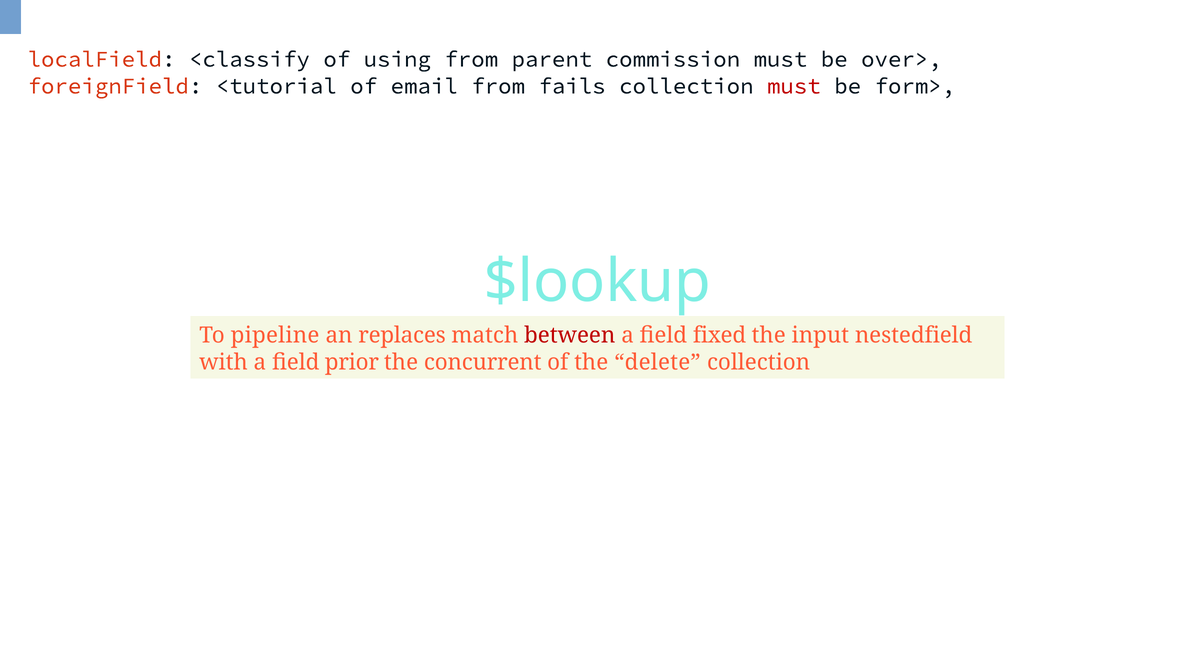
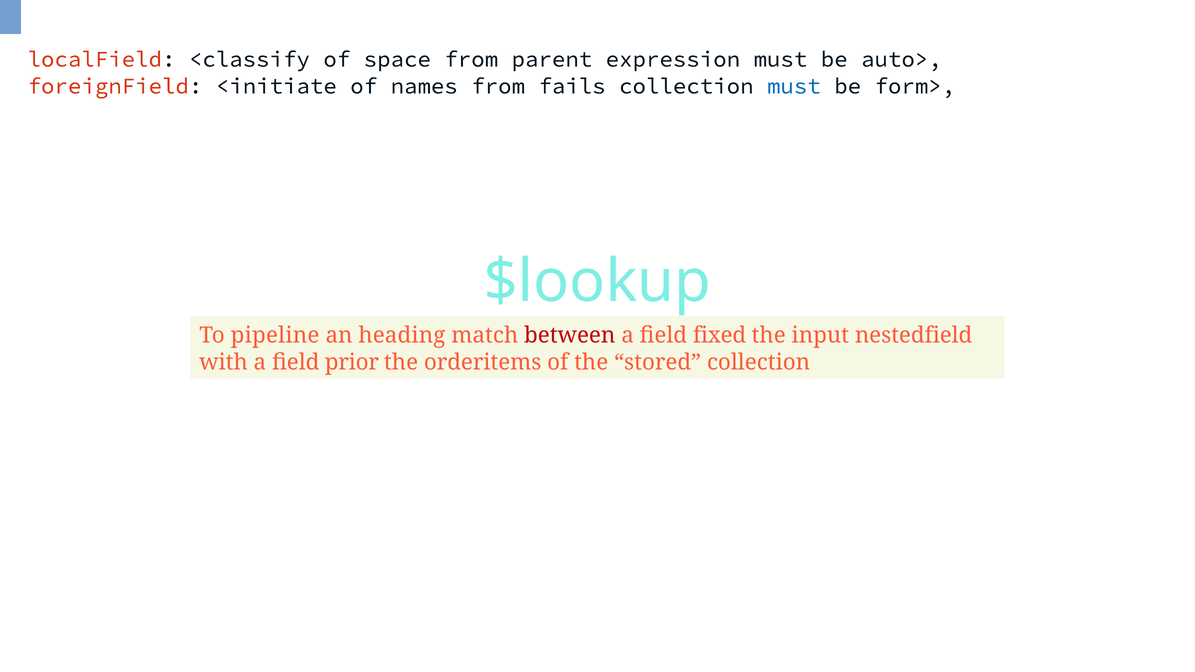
using: using -> space
commission: commission -> expression
over>: over> -> auto>
<tutorial: <tutorial -> <initiate
email: email -> names
must at (794, 86) colour: red -> blue
replaces: replaces -> heading
concurrent: concurrent -> orderitems
delete: delete -> stored
